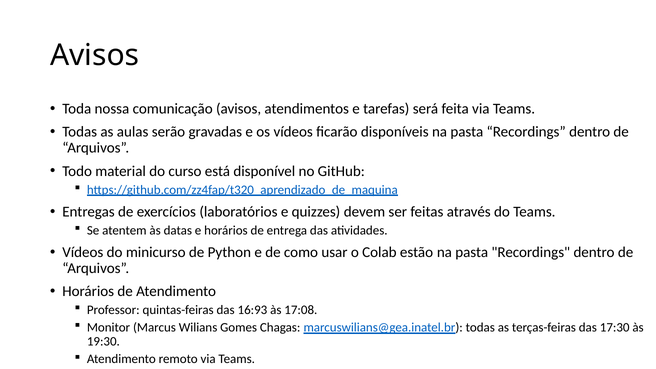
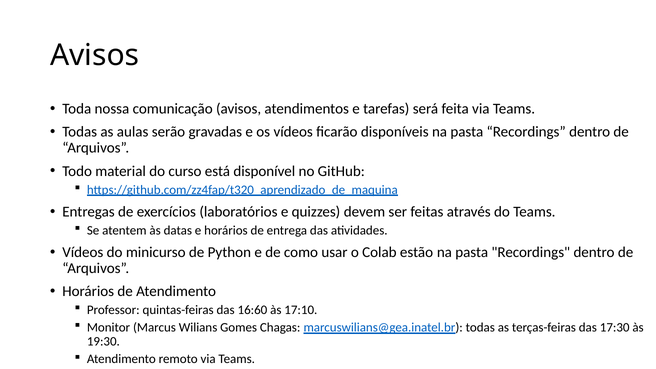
16:93: 16:93 -> 16:60
17:08: 17:08 -> 17:10
